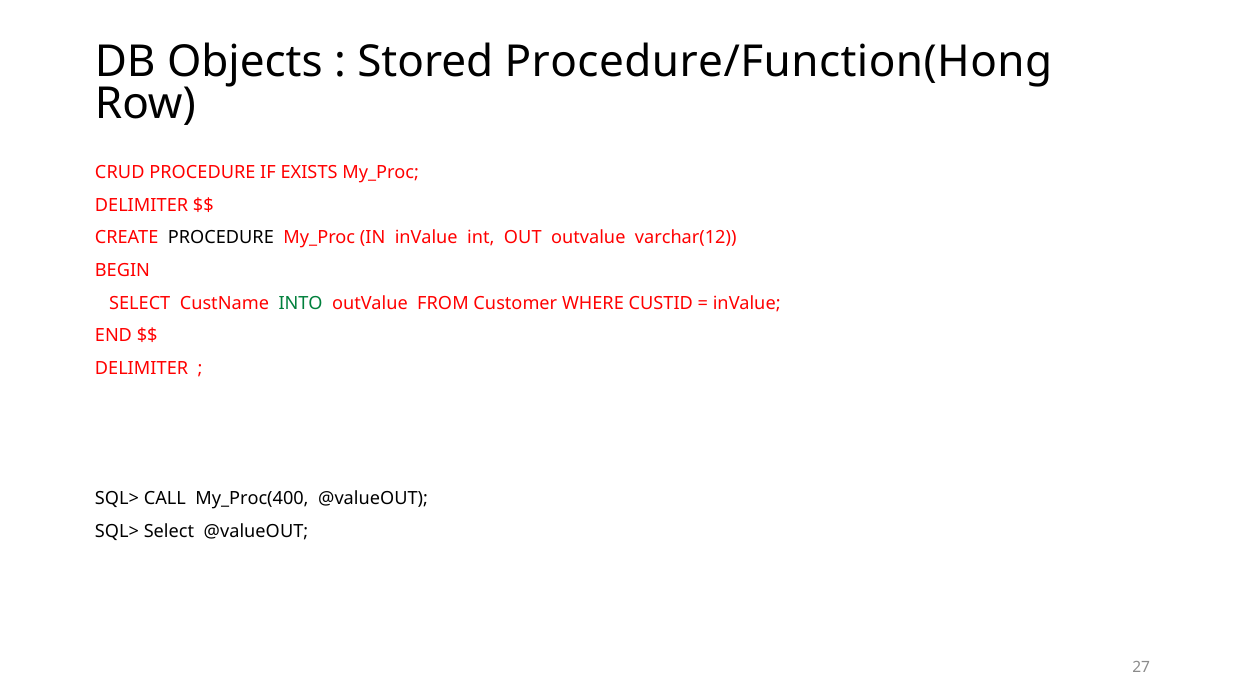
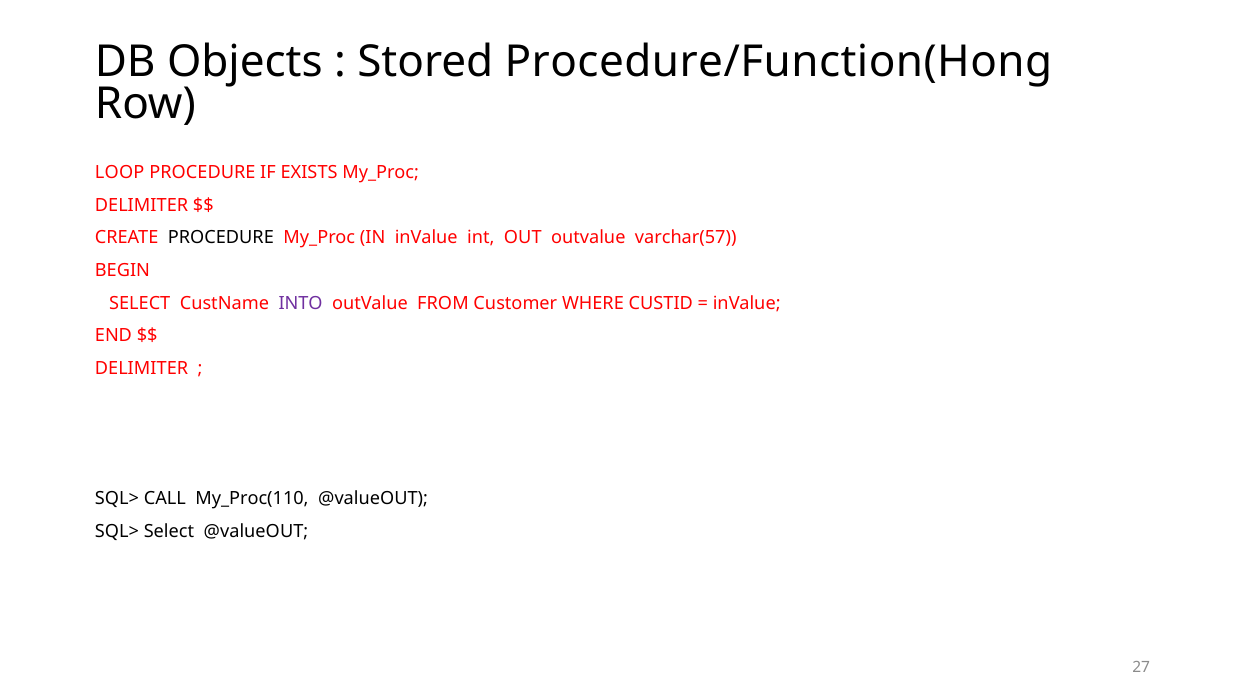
CRUD: CRUD -> LOOP
varchar(12: varchar(12 -> varchar(57
INTO colour: green -> purple
My_Proc(400: My_Proc(400 -> My_Proc(110
